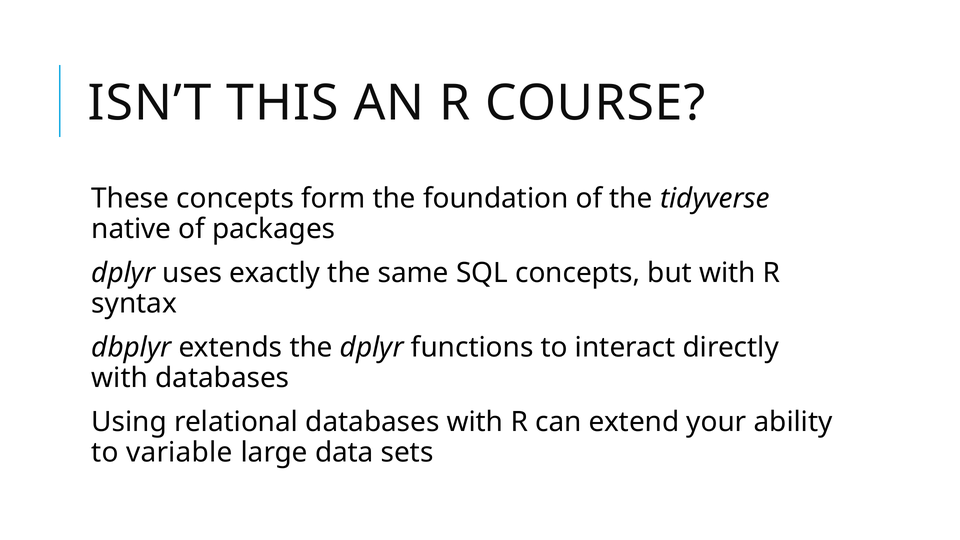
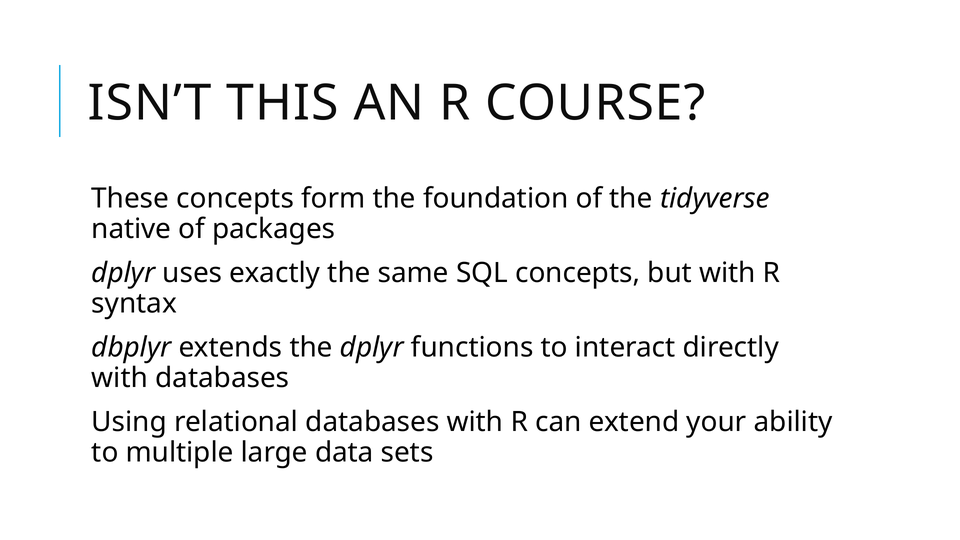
variable: variable -> multiple
